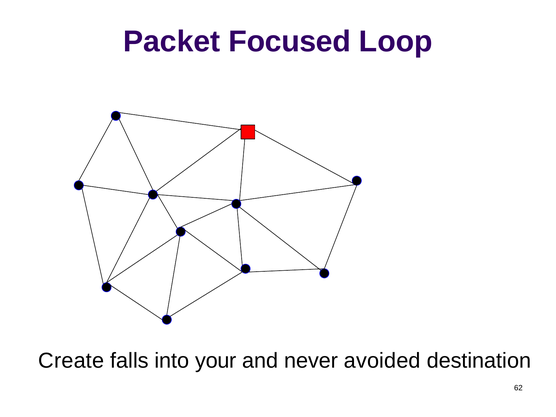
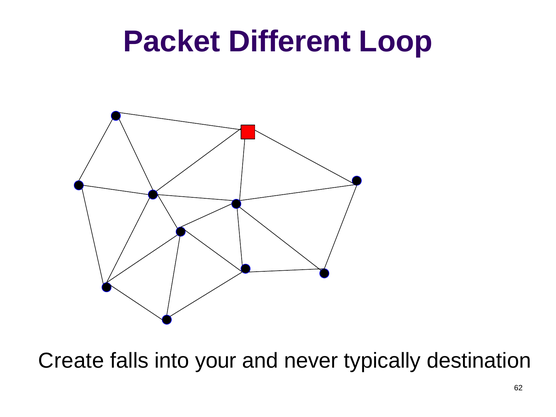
Focused: Focused -> Different
avoided: avoided -> typically
